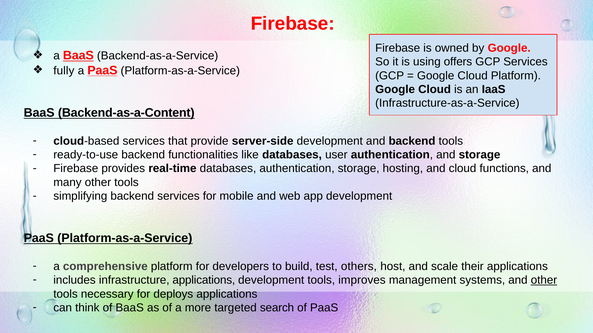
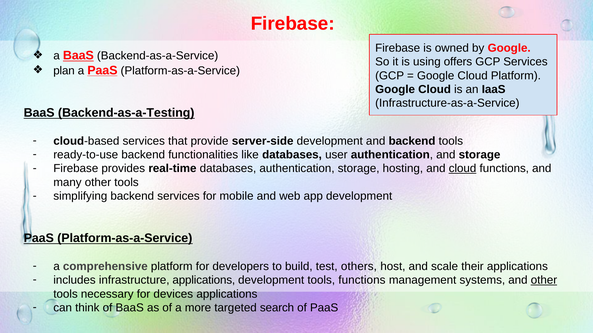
fully: fully -> plan
Backend-as-a-Content: Backend-as-a-Content -> Backend-as-a-Testing
cloud at (463, 169) underline: none -> present
tools improves: improves -> functions
deploys: deploys -> devices
